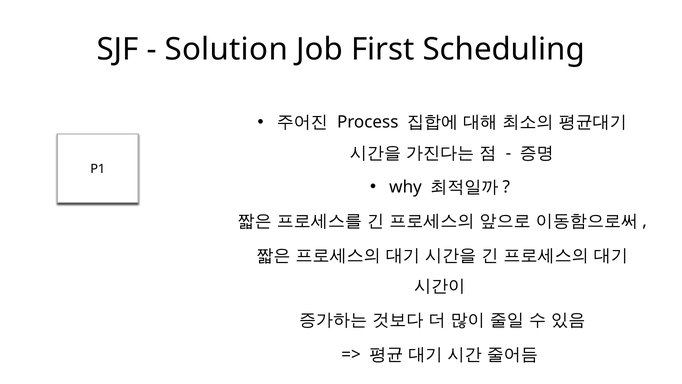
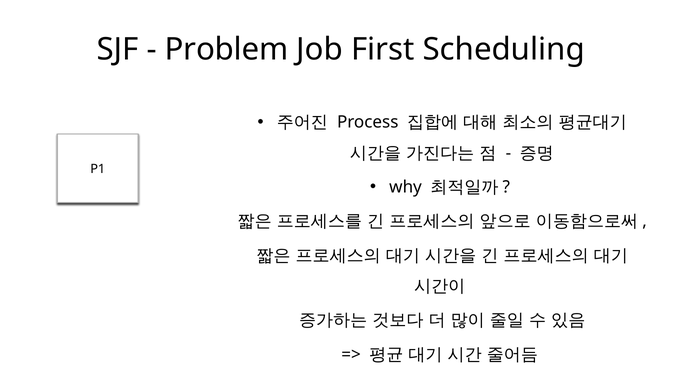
Solution: Solution -> Problem
